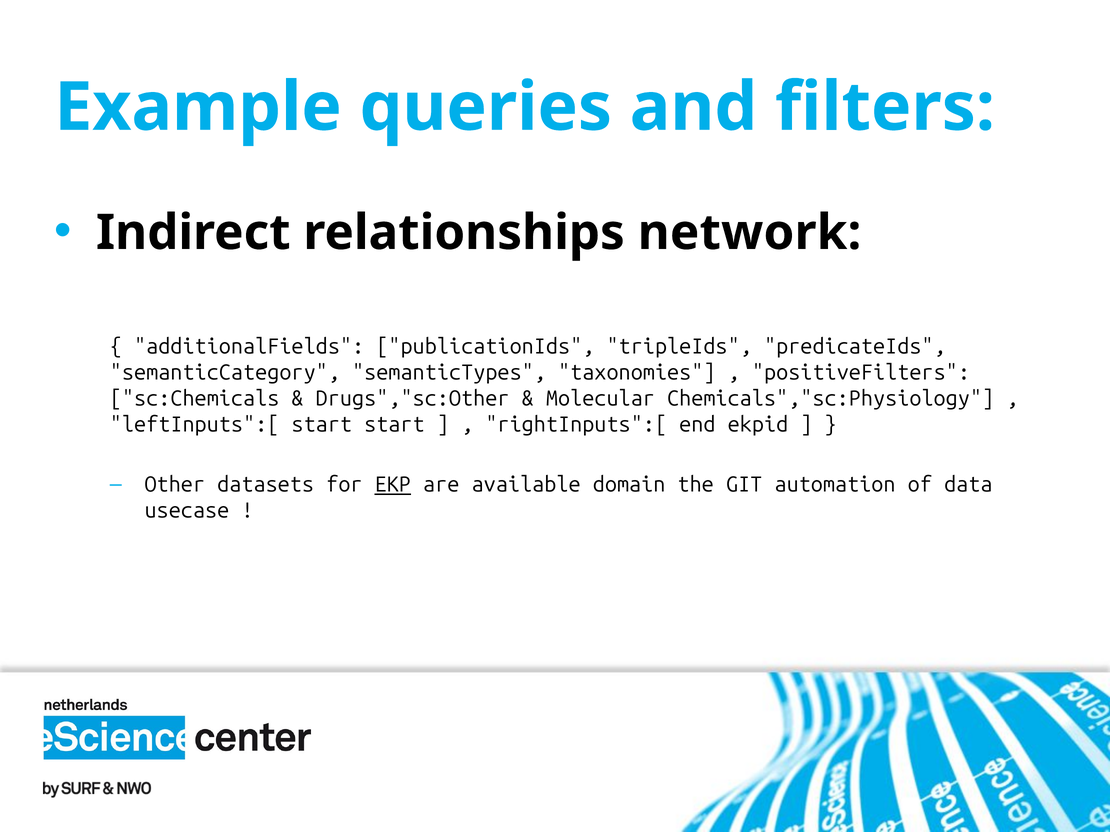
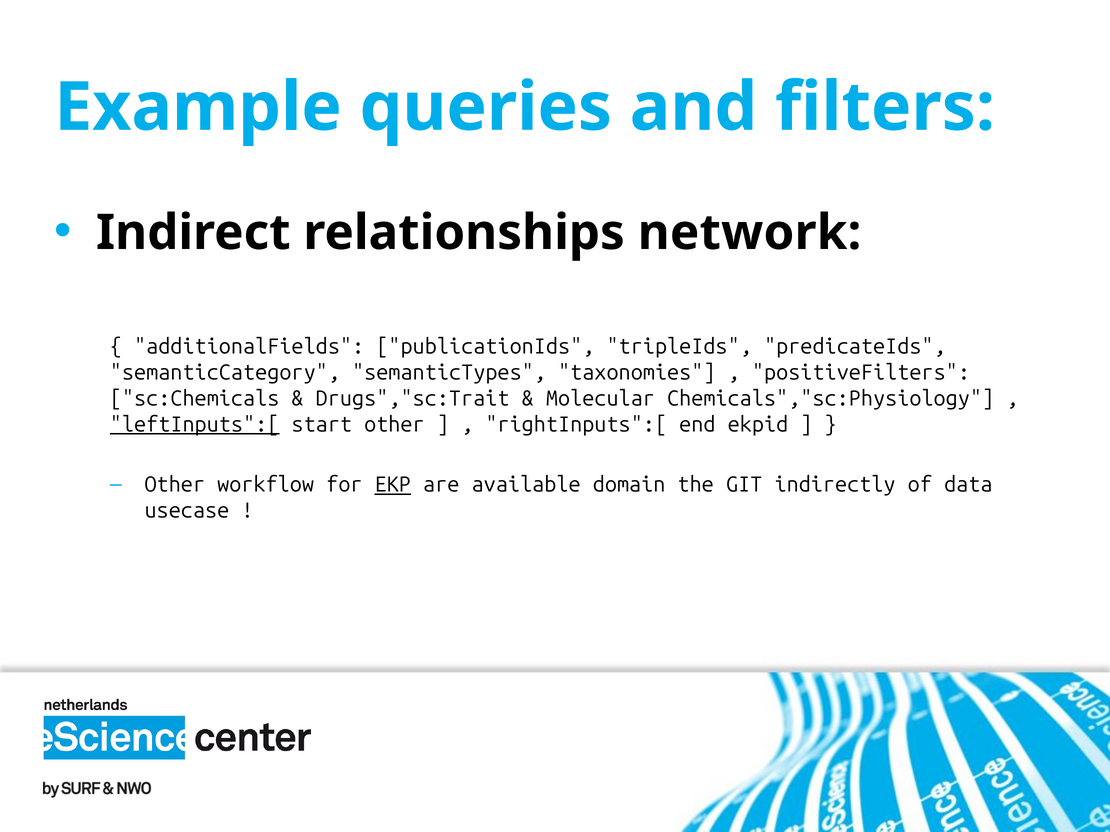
Drugs","sc:Other: Drugs","sc:Other -> Drugs","sc:Trait
leftInputs":[ underline: none -> present
start start: start -> other
datasets: datasets -> workflow
automation: automation -> indirectly
